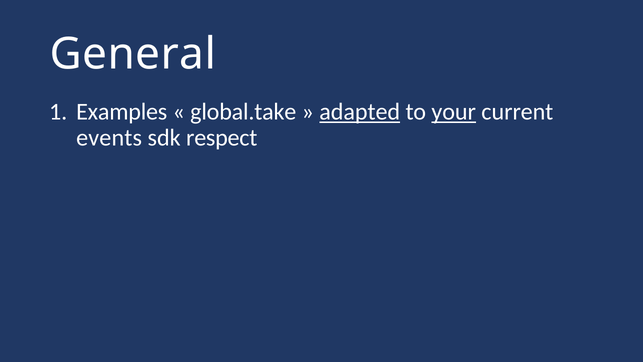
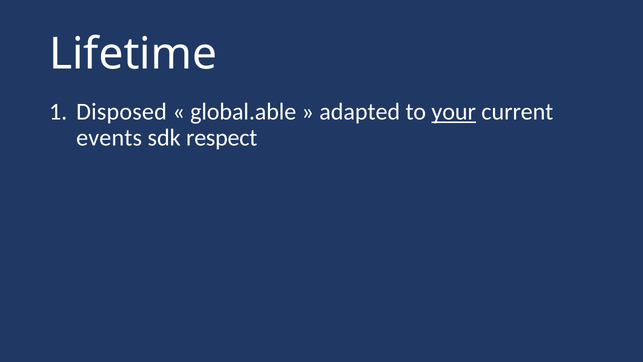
General: General -> Lifetime
Examples: Examples -> Disposed
global.take: global.take -> global.able
adapted underline: present -> none
